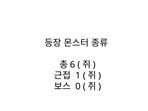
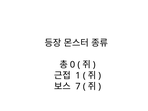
6: 6 -> 0
0: 0 -> 7
